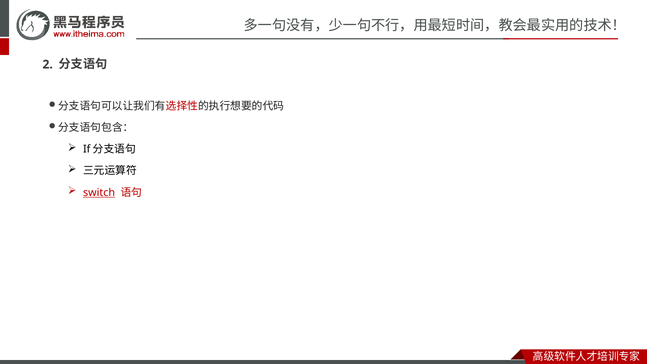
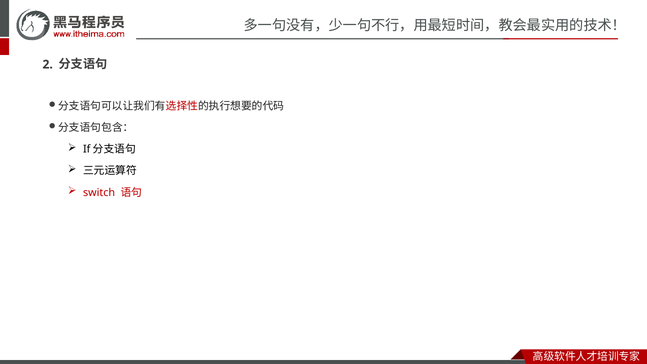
switch underline: present -> none
